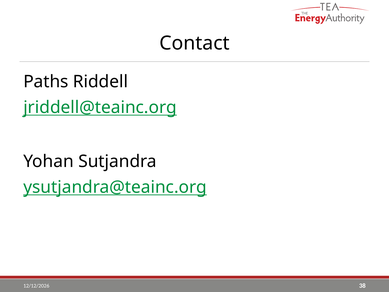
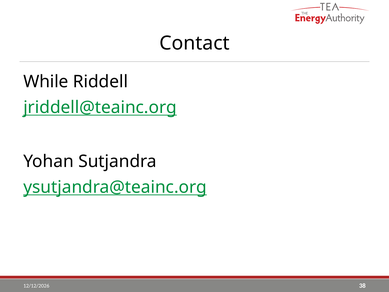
Paths: Paths -> While
